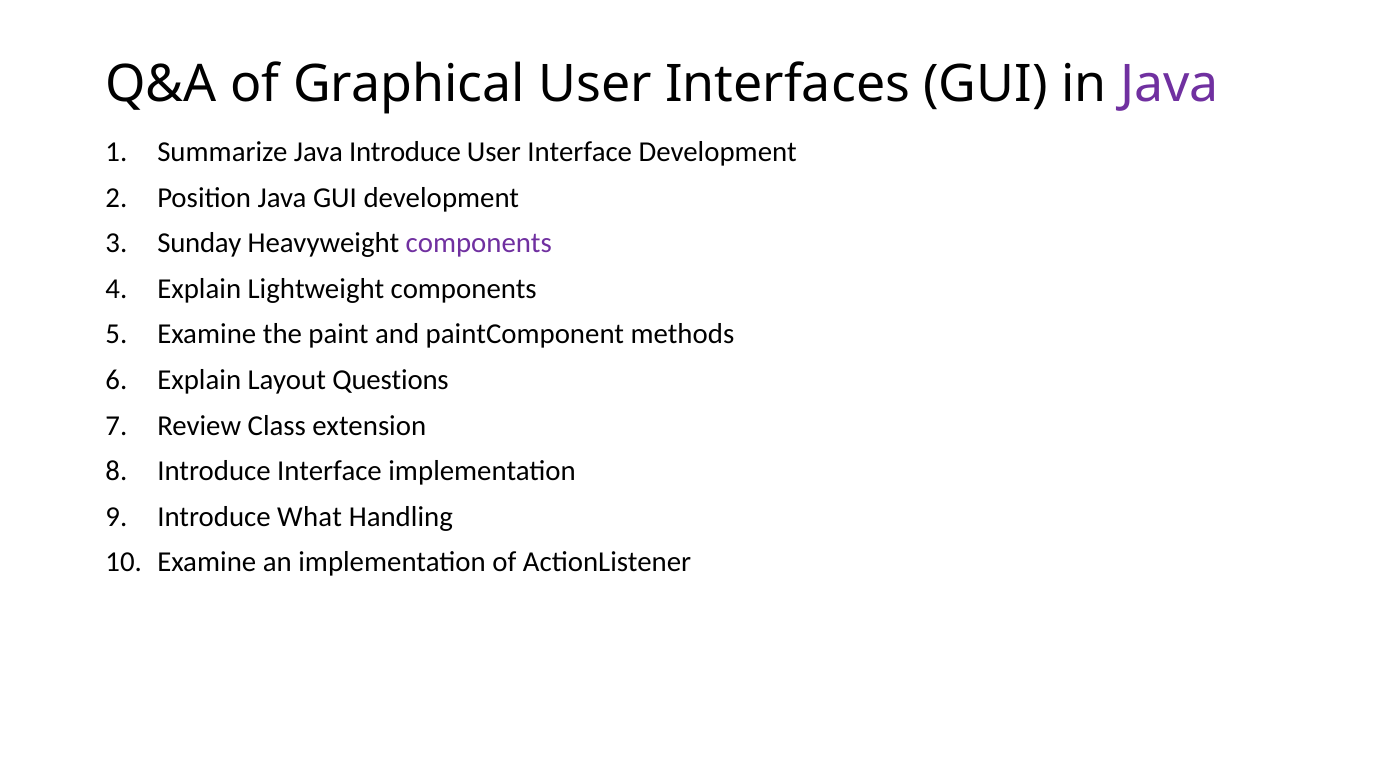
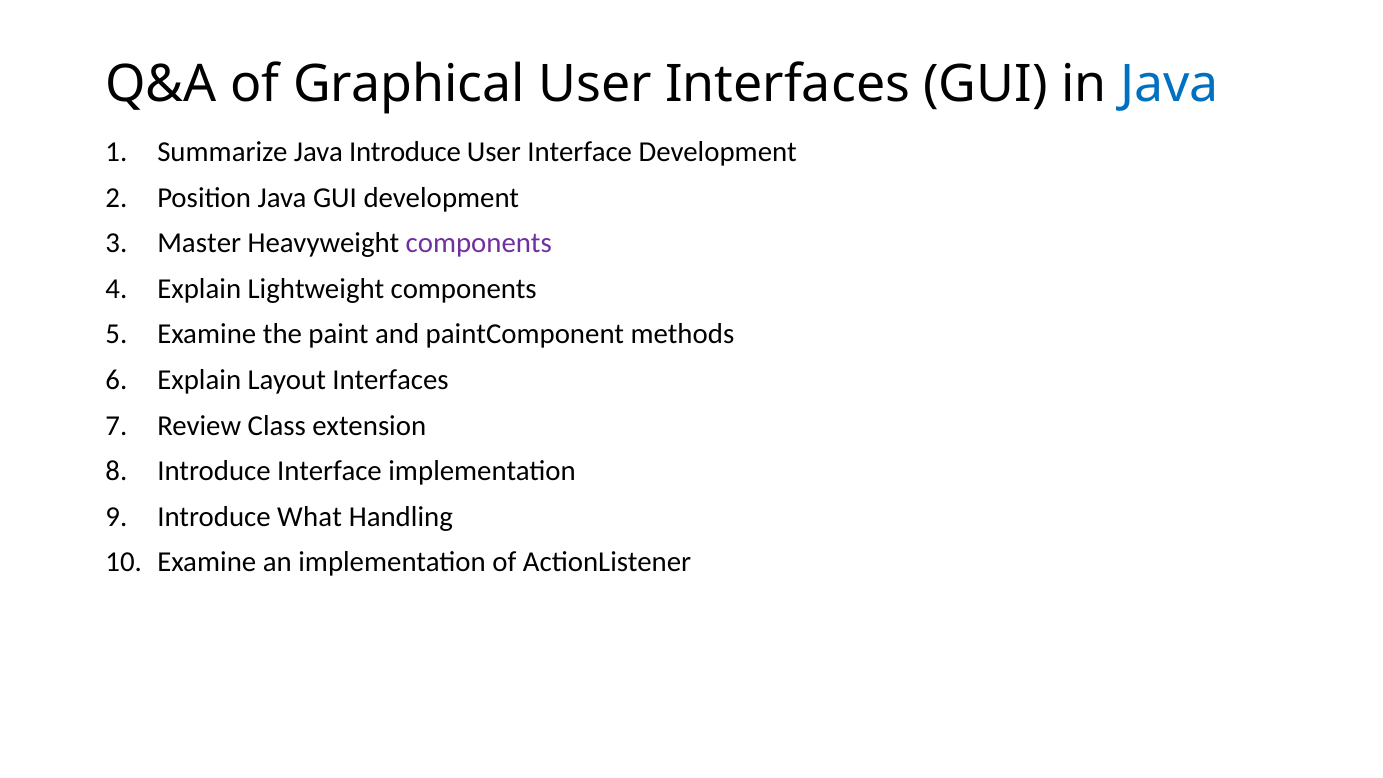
Java at (1169, 84) colour: purple -> blue
Sunday: Sunday -> Master
Layout Questions: Questions -> Interfaces
